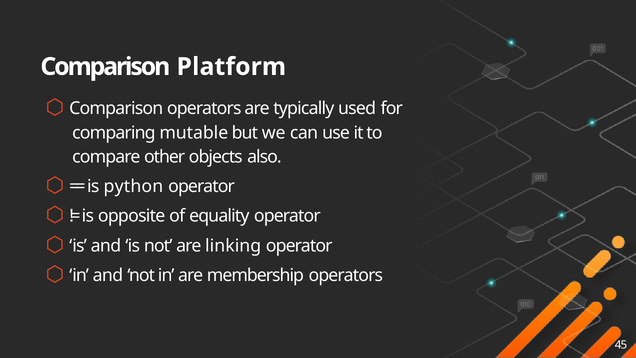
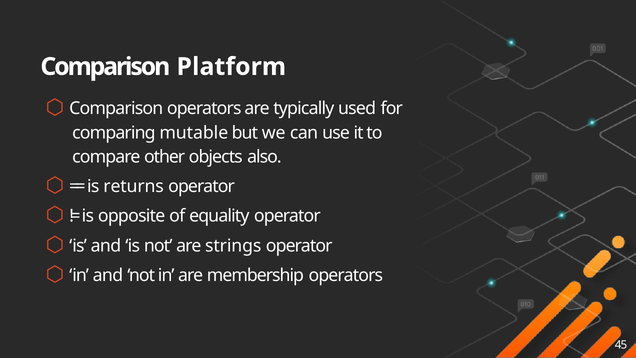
python: python -> returns
linking: linking -> strings
